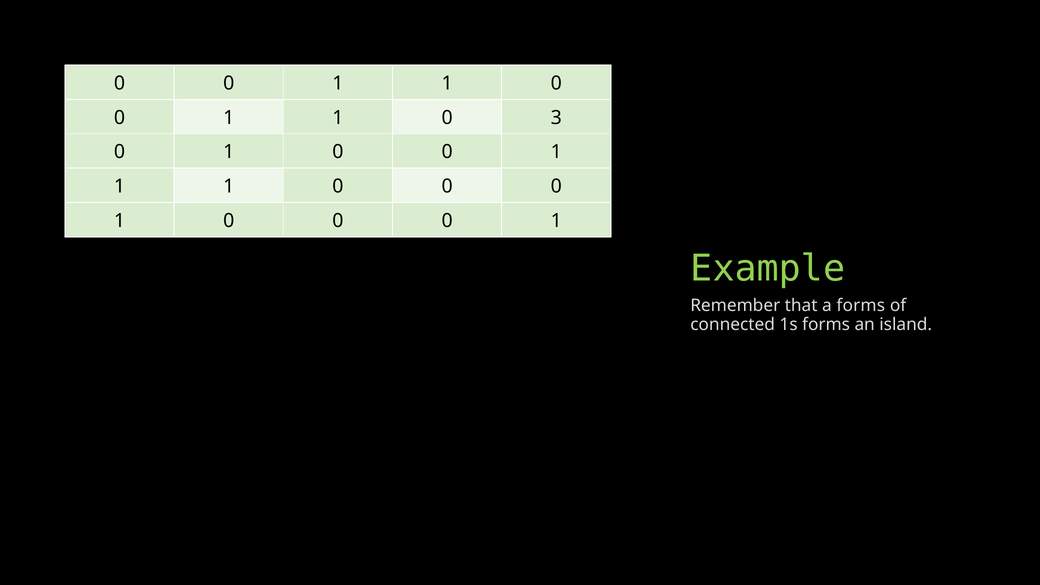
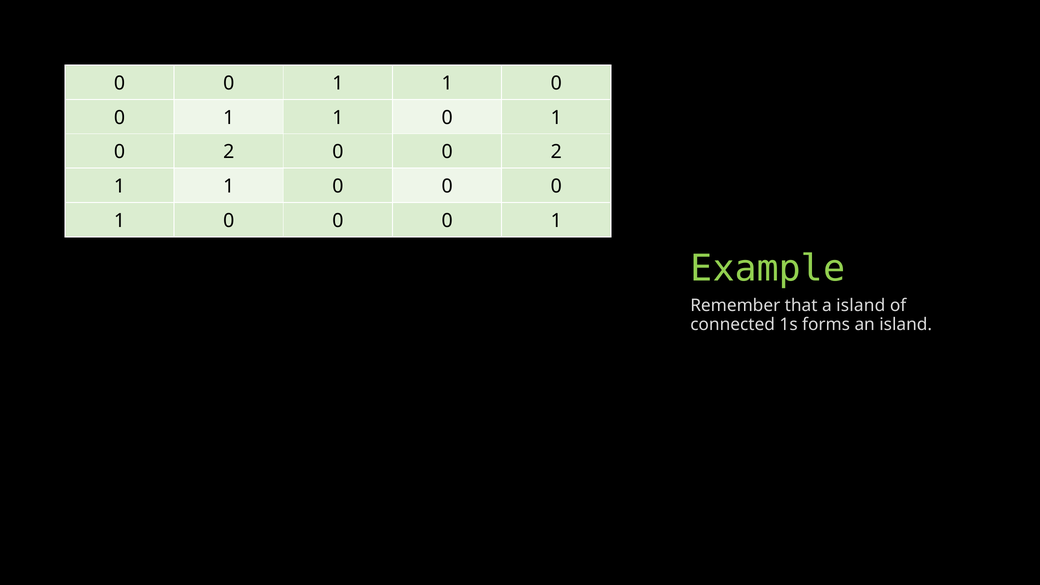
1 0 3: 3 -> 1
1 at (229, 152): 1 -> 2
1 at (556, 152): 1 -> 2
a forms: forms -> island
